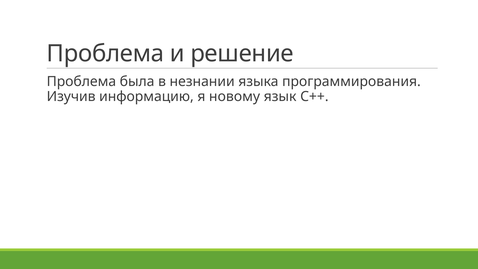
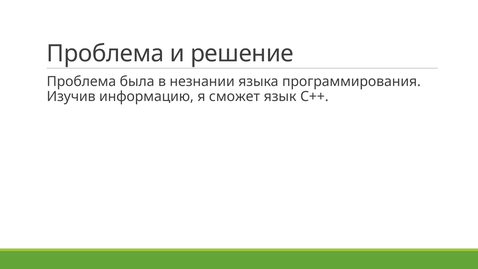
новому: новому -> сможет
